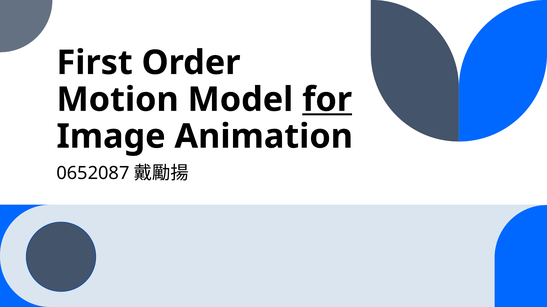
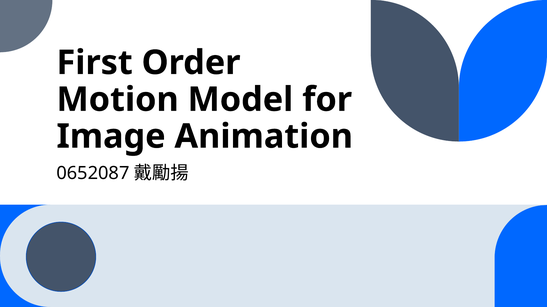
for underline: present -> none
